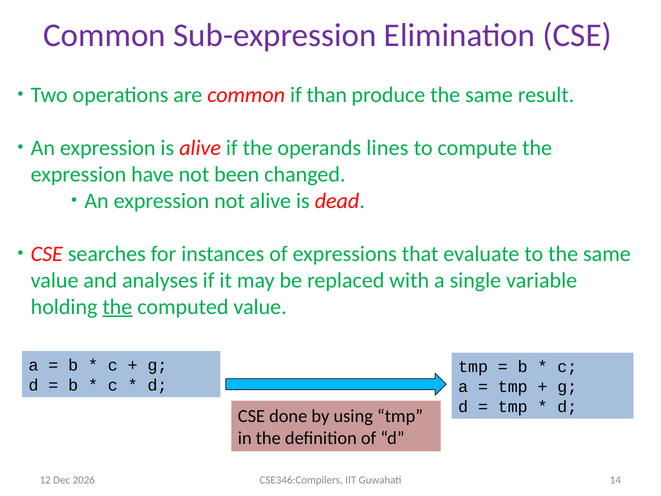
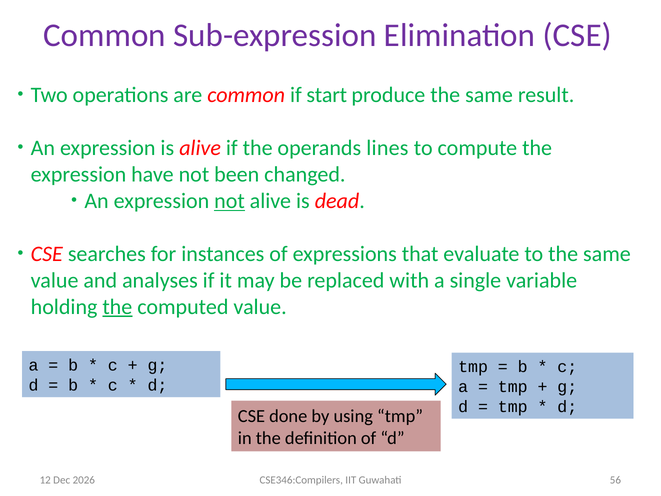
than: than -> start
not at (229, 201) underline: none -> present
14: 14 -> 56
